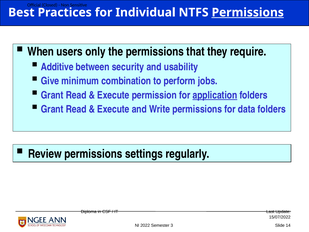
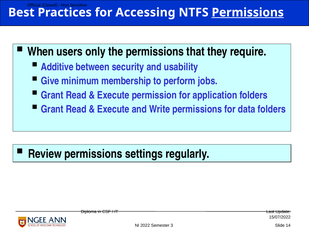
Individual: Individual -> Accessing
combination: combination -> membership
application underline: present -> none
